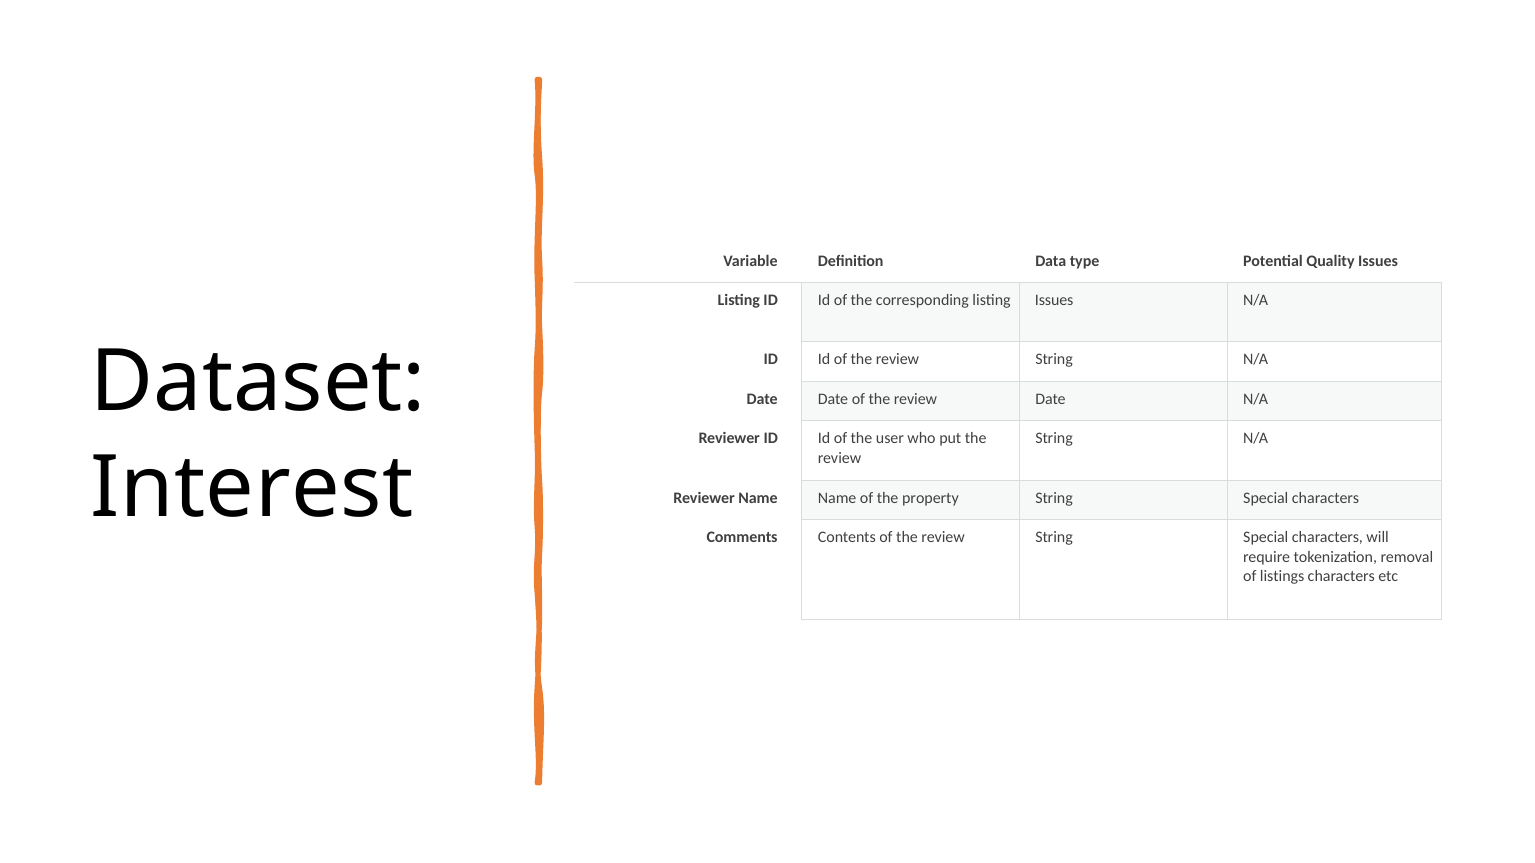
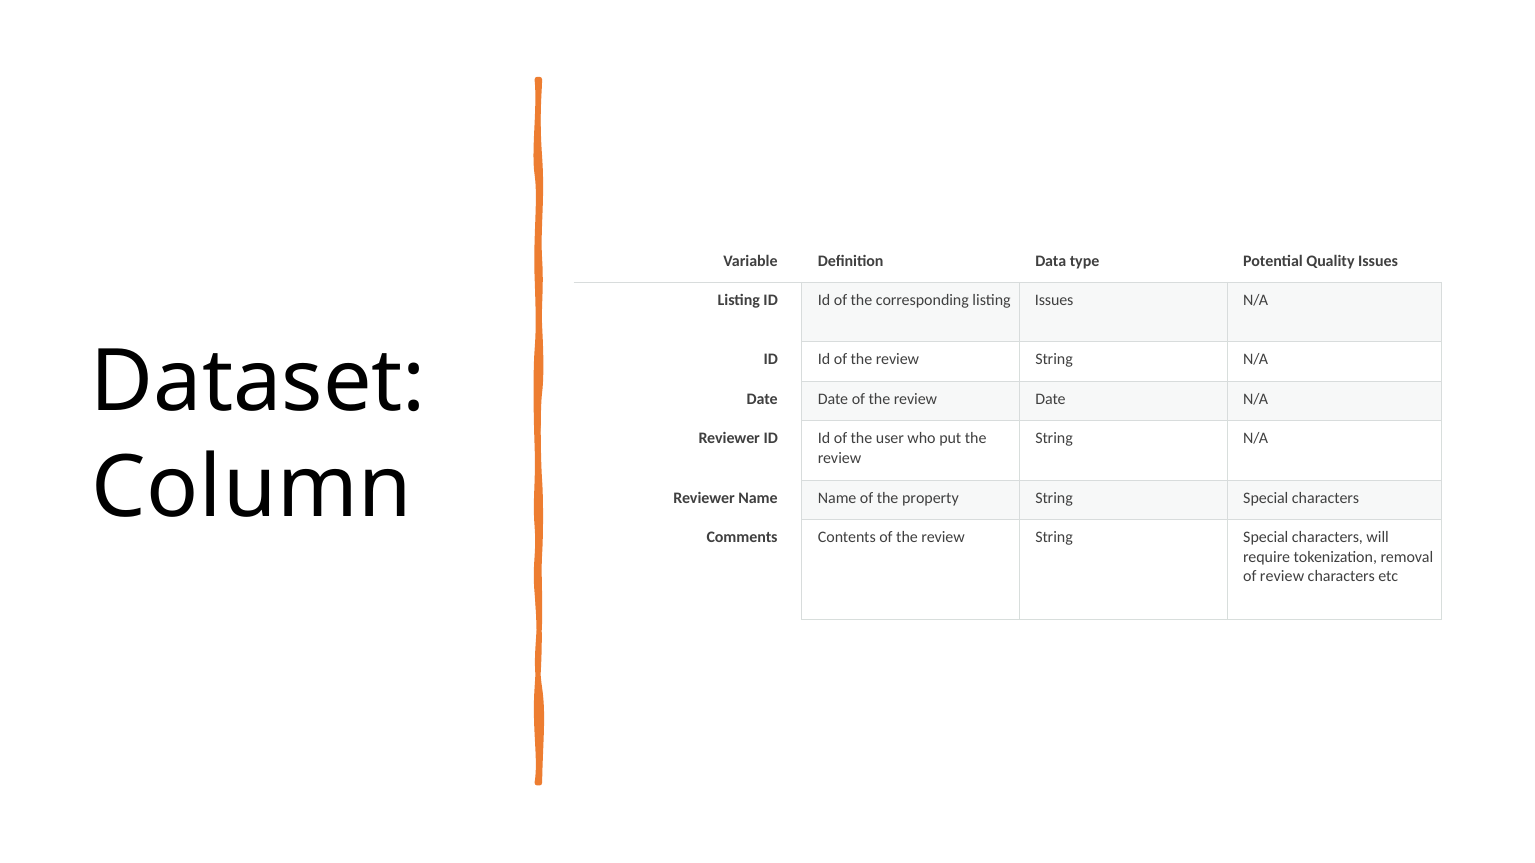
Interest: Interest -> Column
of listings: listings -> review
